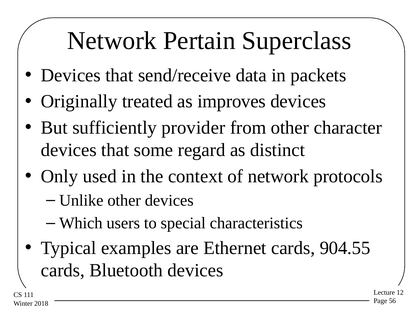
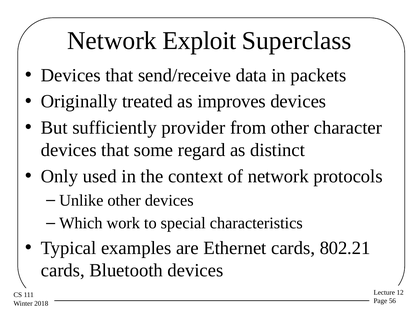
Pertain: Pertain -> Exploit
users: users -> work
904.55: 904.55 -> 802.21
